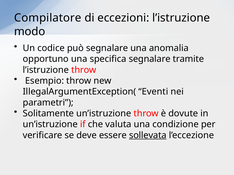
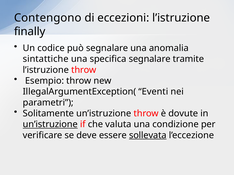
Compilatore: Compilatore -> Contengono
modo: modo -> finally
opportuno: opportuno -> sintattiche
un’istruzione at (50, 125) underline: none -> present
